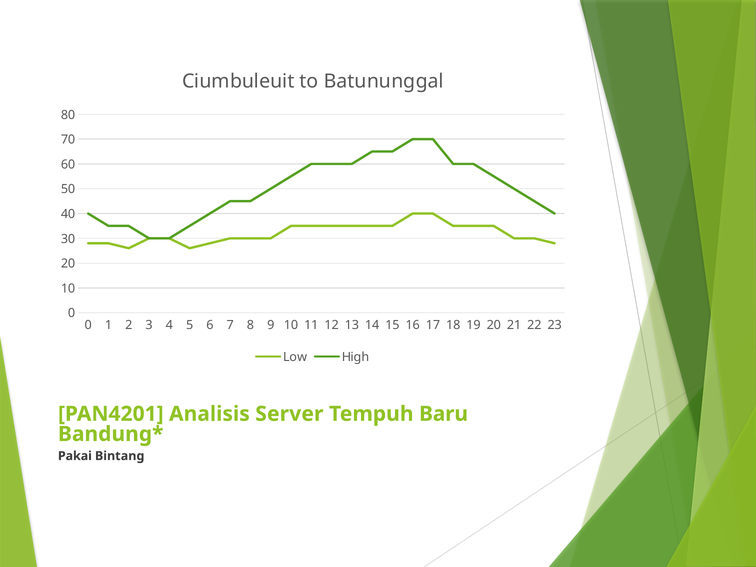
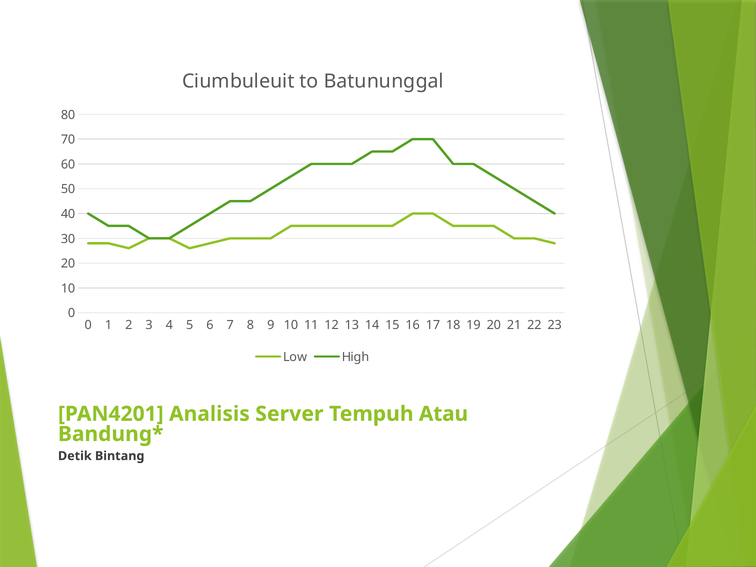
Baru: Baru -> Atau
Pakai: Pakai -> Detik
